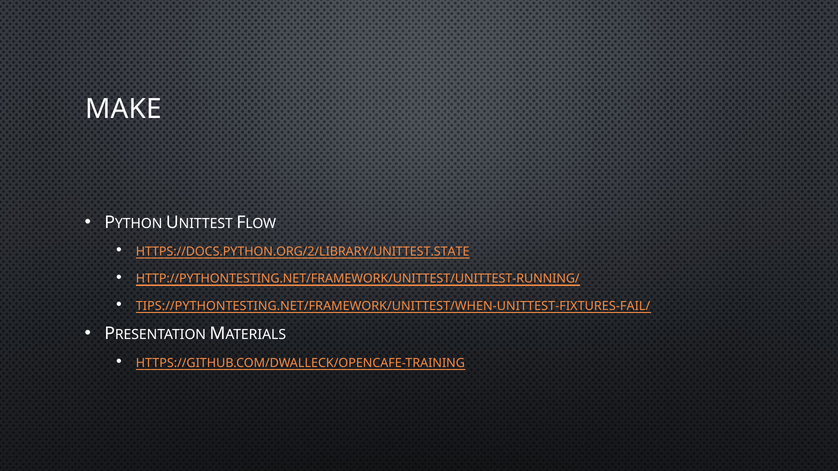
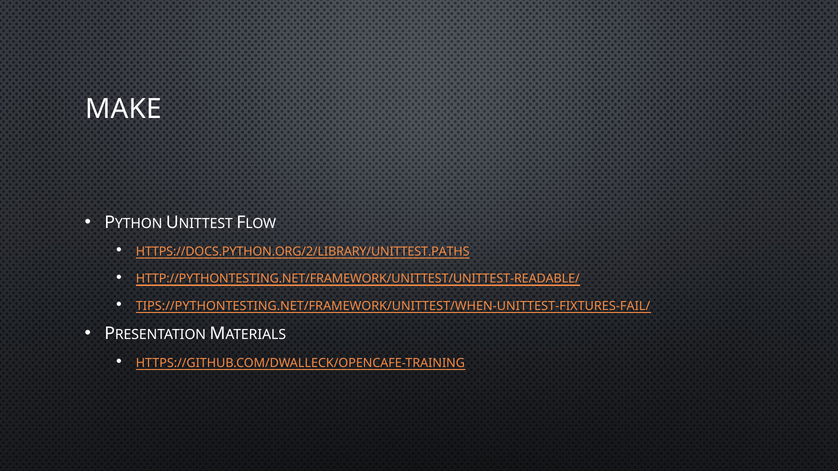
HTTPS://DOCS.PYTHON.ORG/2/LIBRARY/UNITTEST.STATE: HTTPS://DOCS.PYTHON.ORG/2/LIBRARY/UNITTEST.STATE -> HTTPS://DOCS.PYTHON.ORG/2/LIBRARY/UNITTEST.PATHS
HTTP://PYTHONTESTING.NET/FRAMEWORK/UNITTEST/UNITTEST-RUNNING/: HTTP://PYTHONTESTING.NET/FRAMEWORK/UNITTEST/UNITTEST-RUNNING/ -> HTTP://PYTHONTESTING.NET/FRAMEWORK/UNITTEST/UNITTEST-READABLE/
